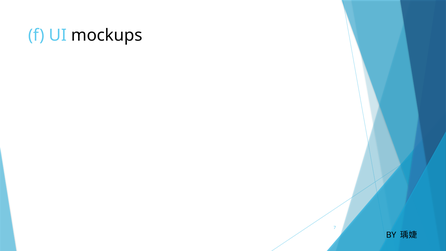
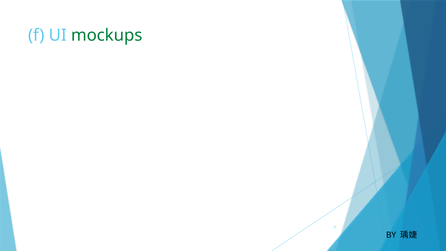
mockups colour: black -> green
